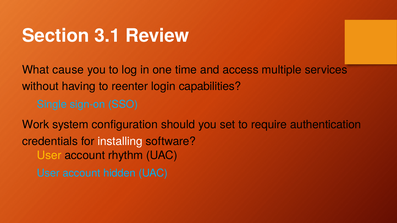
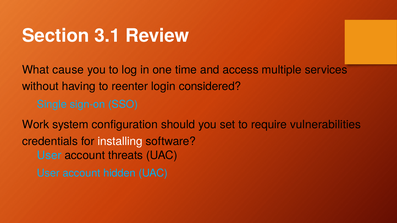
capabilities: capabilities -> considered
authentication: authentication -> vulnerabilities
User at (49, 155) colour: yellow -> light blue
rhythm: rhythm -> threats
